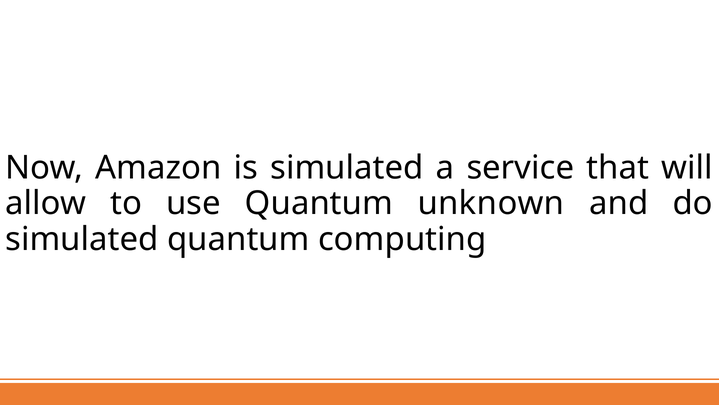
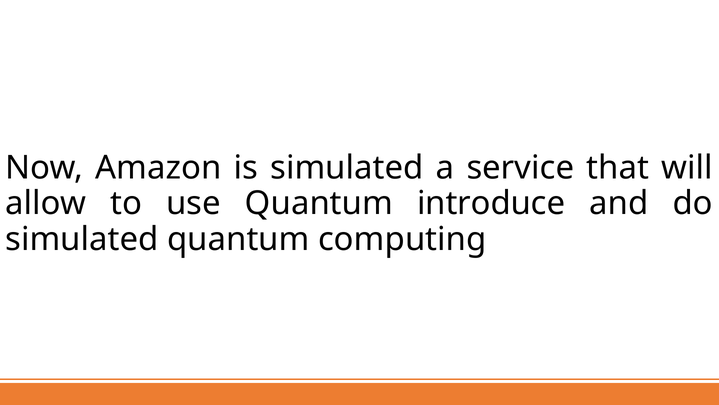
unknown: unknown -> introduce
